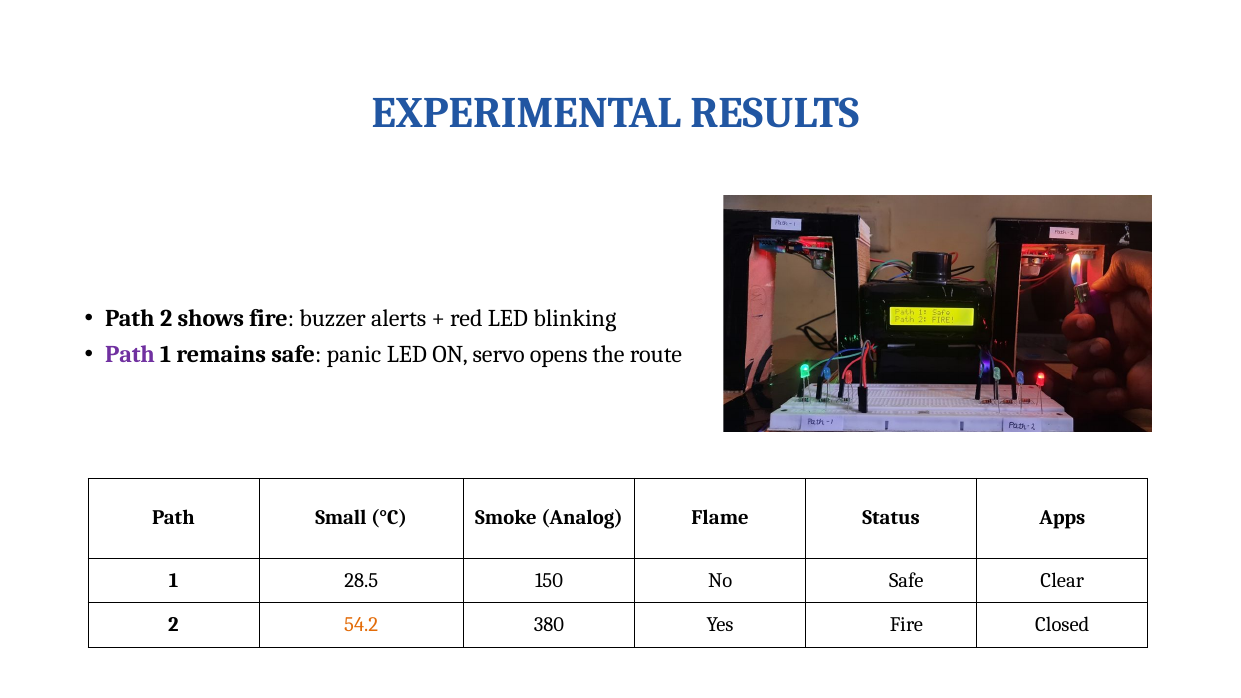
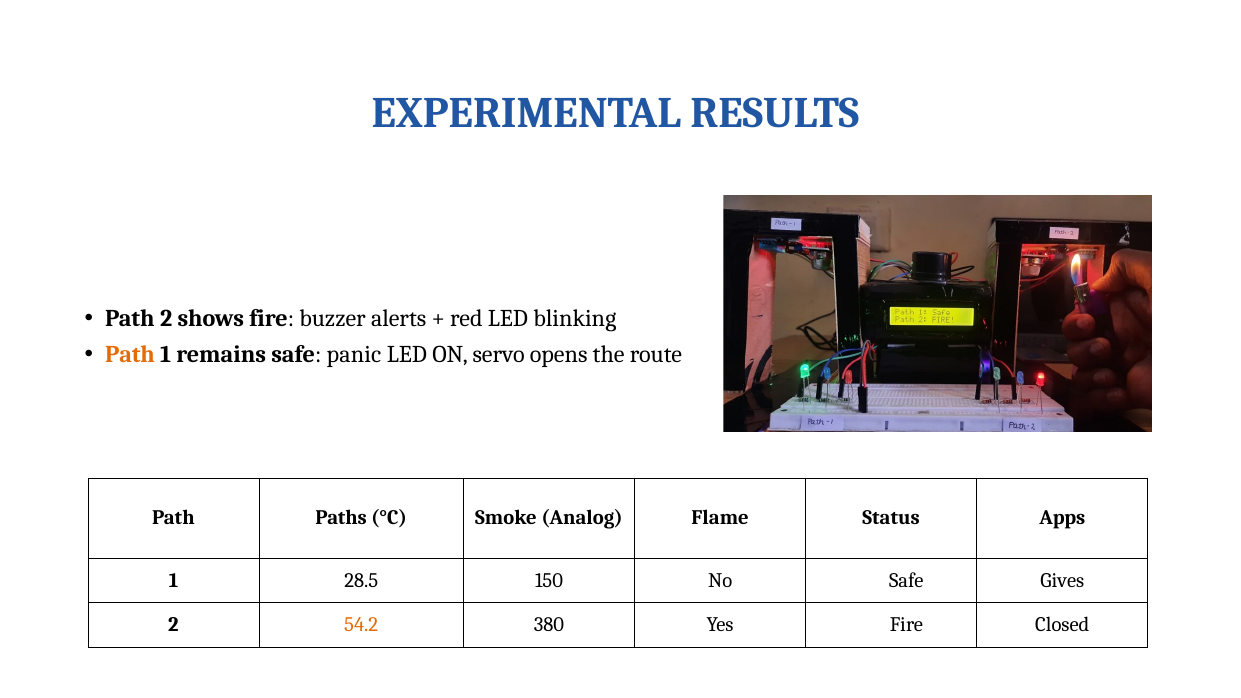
Path at (130, 355) colour: purple -> orange
Small: Small -> Paths
Clear: Clear -> Gives
